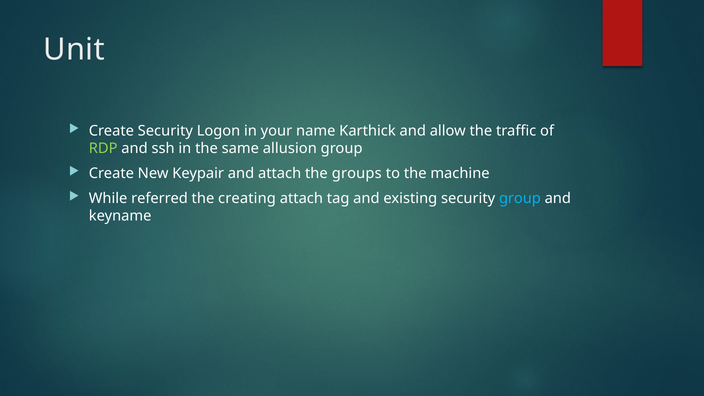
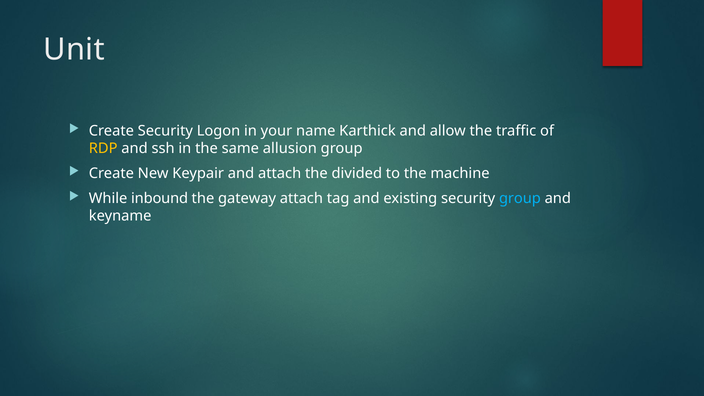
RDP colour: light green -> yellow
groups: groups -> divided
referred: referred -> inbound
creating: creating -> gateway
